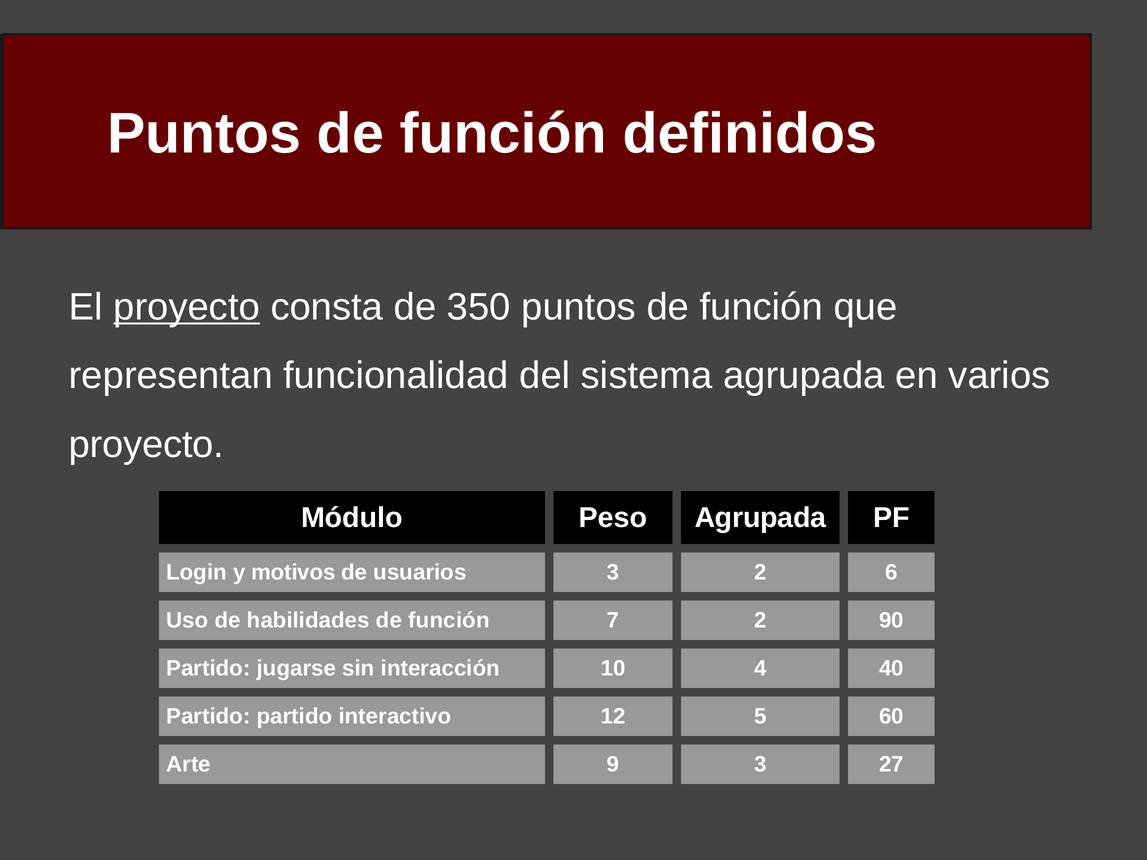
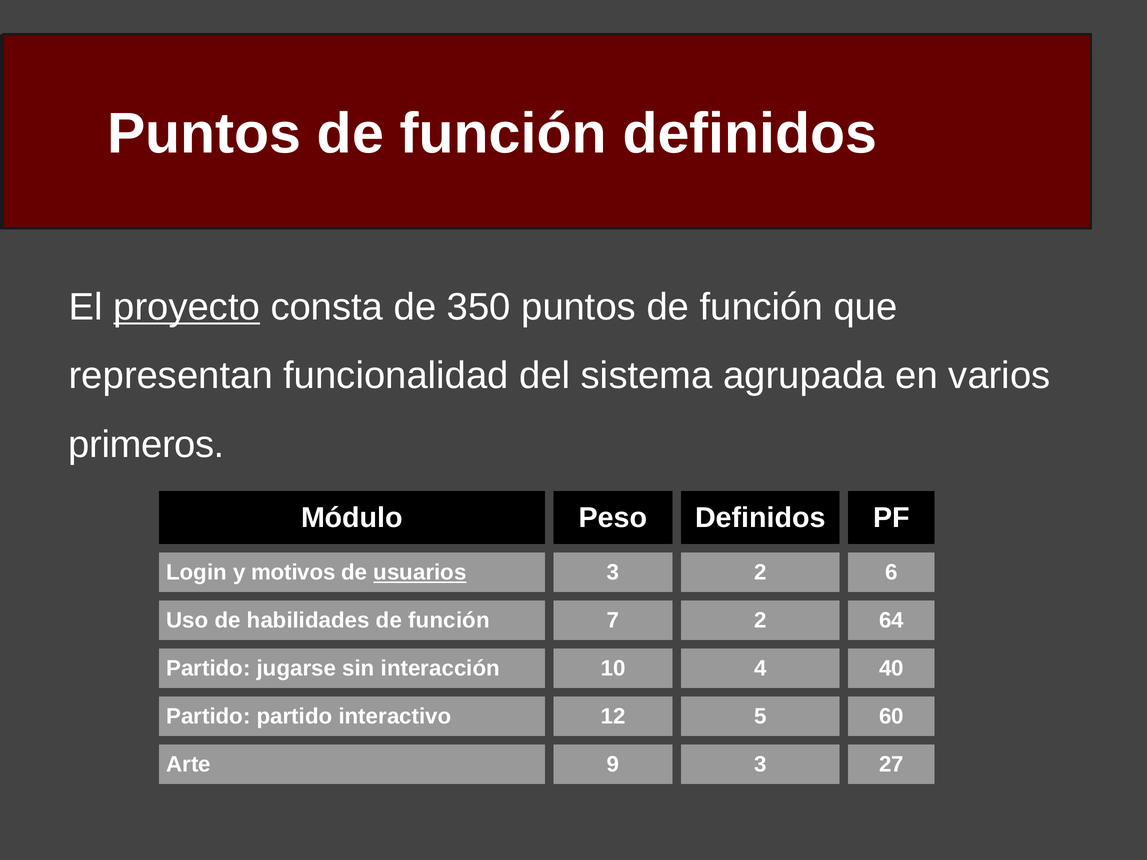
proyecto at (146, 445): proyecto -> primeros
Peso Agrupada: Agrupada -> Definidos
usuarios underline: none -> present
90: 90 -> 64
